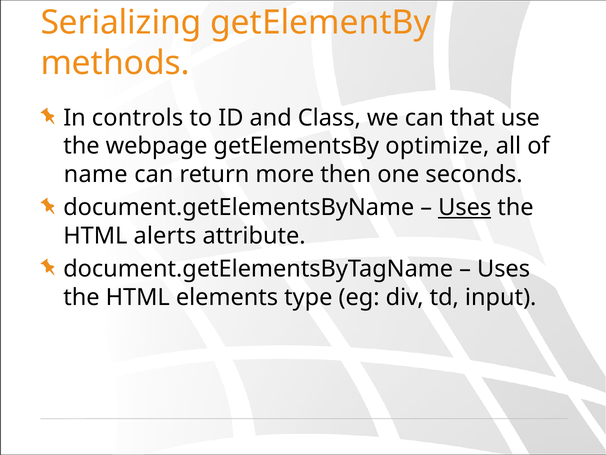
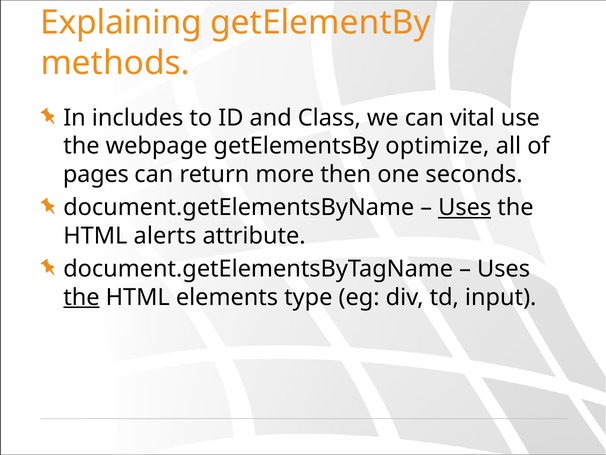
Serializing: Serializing -> Explaining
controls: controls -> includes
that: that -> vital
name: name -> pages
the at (81, 297) underline: none -> present
